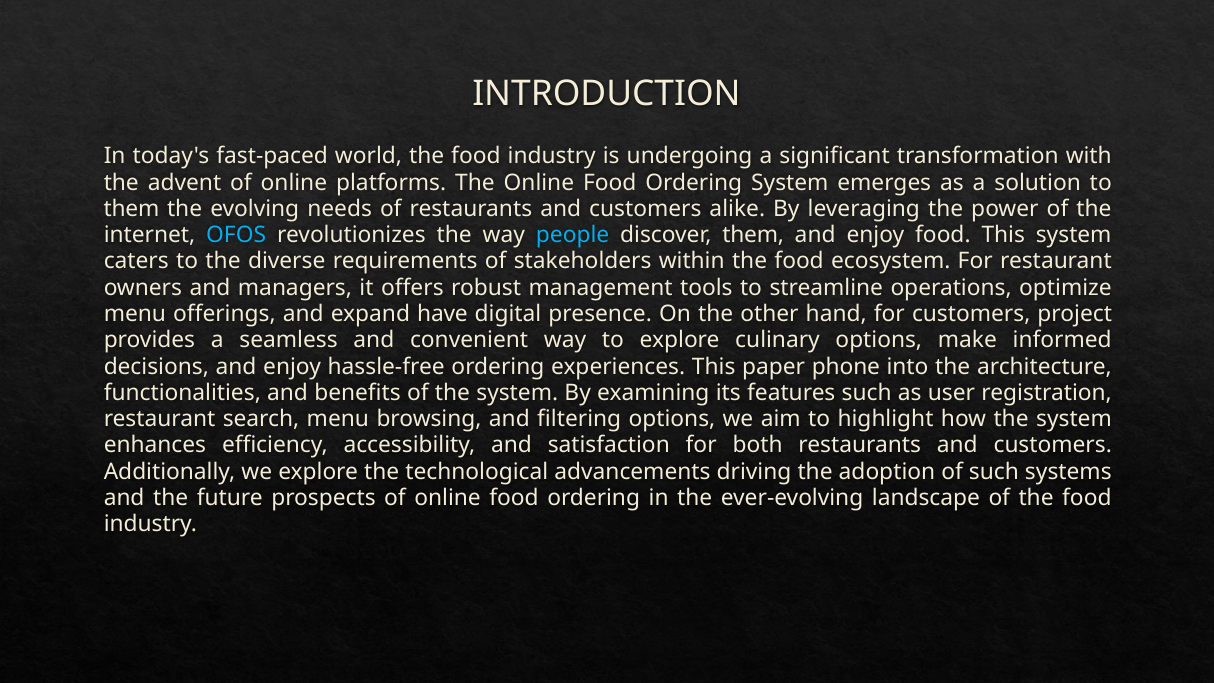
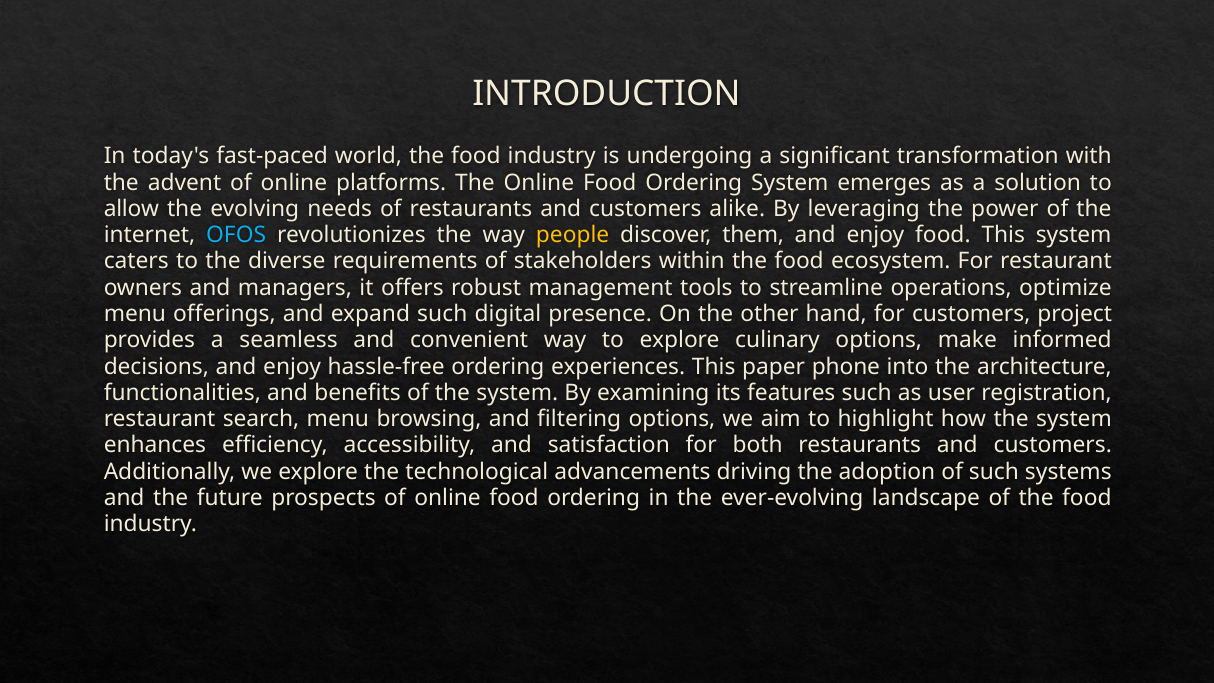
them at (131, 209): them -> allow
people colour: light blue -> yellow
expand have: have -> such
